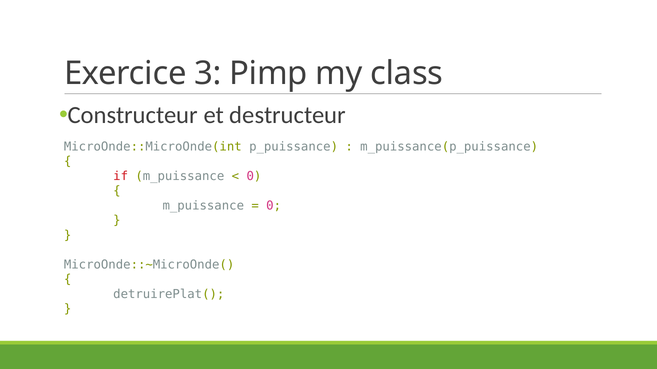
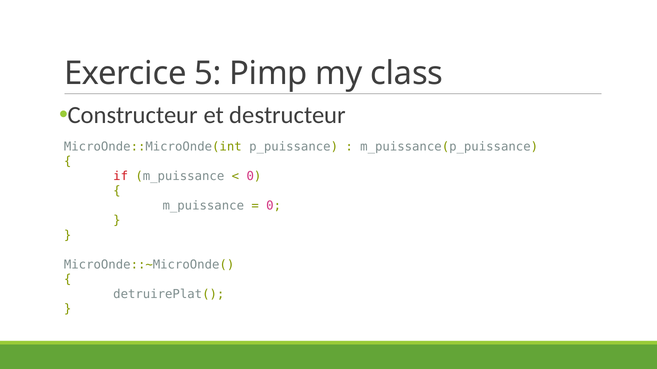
3: 3 -> 5
